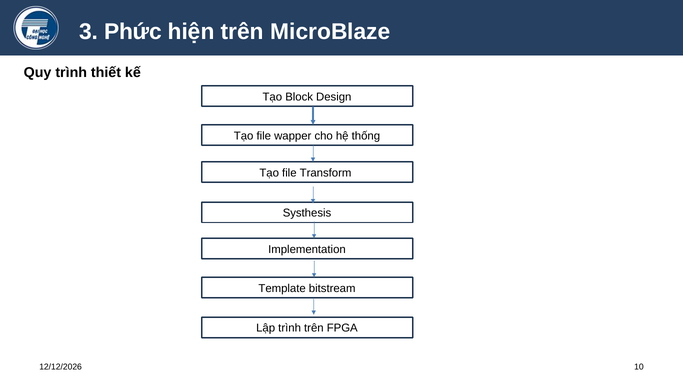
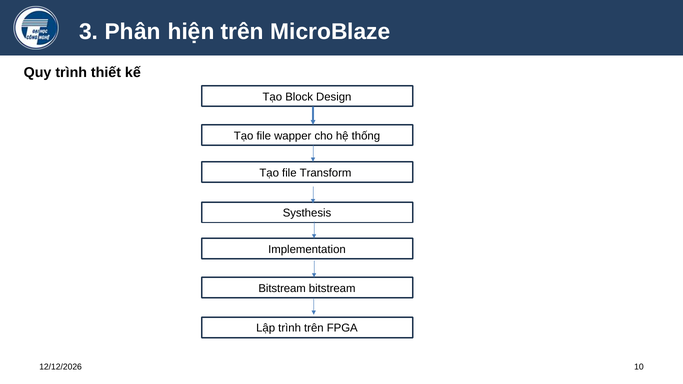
Phức: Phức -> Phân
Template at (282, 289): Template -> Bitstream
